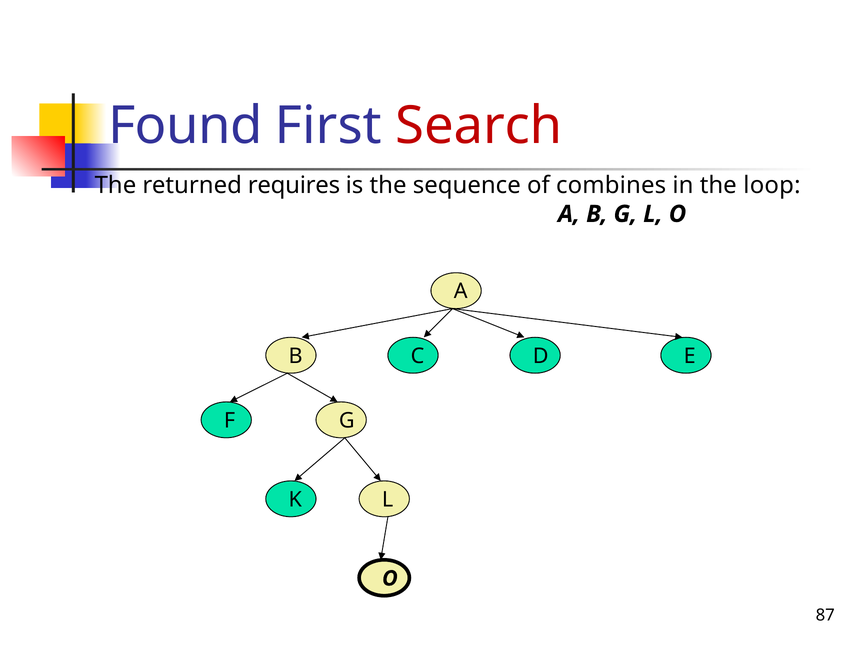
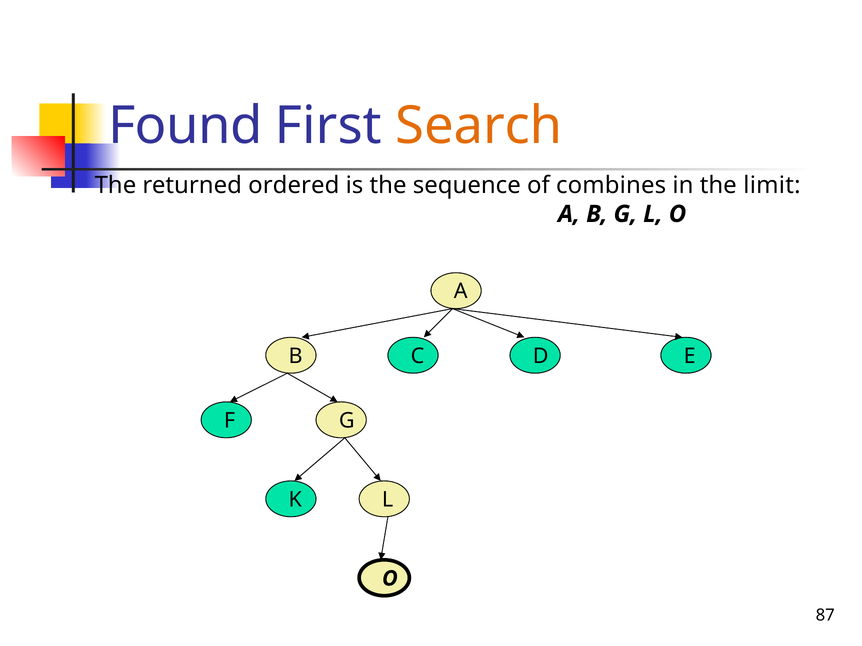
Search colour: red -> orange
requires: requires -> ordered
loop: loop -> limit
